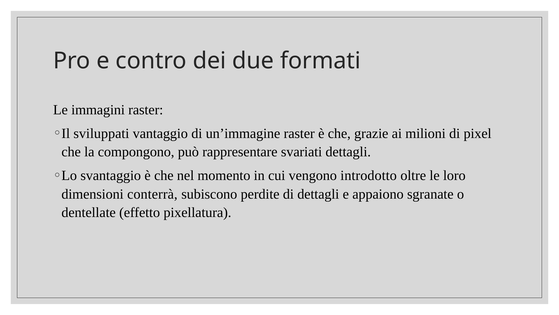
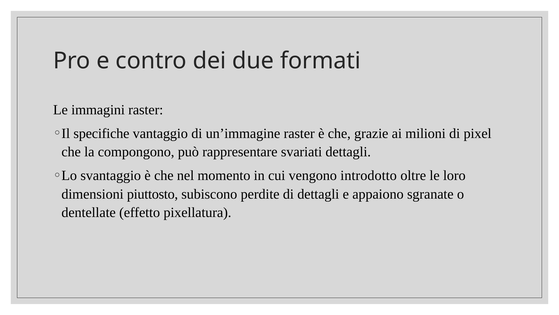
sviluppati: sviluppati -> specifiche
conterrà: conterrà -> piuttosto
